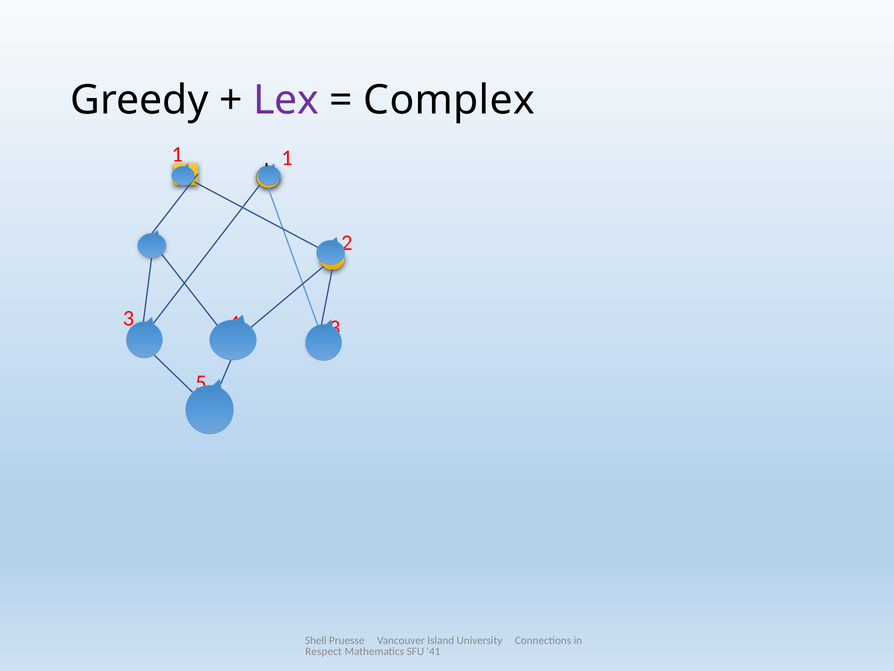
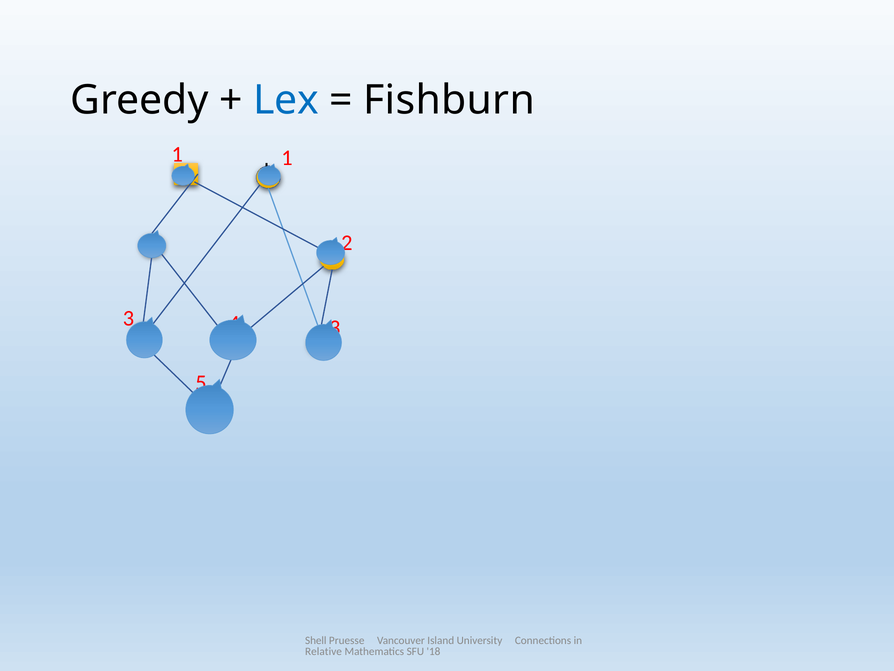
Lex colour: purple -> blue
Complex: Complex -> Fishburn
Respect: Respect -> Relative
41: 41 -> 18
